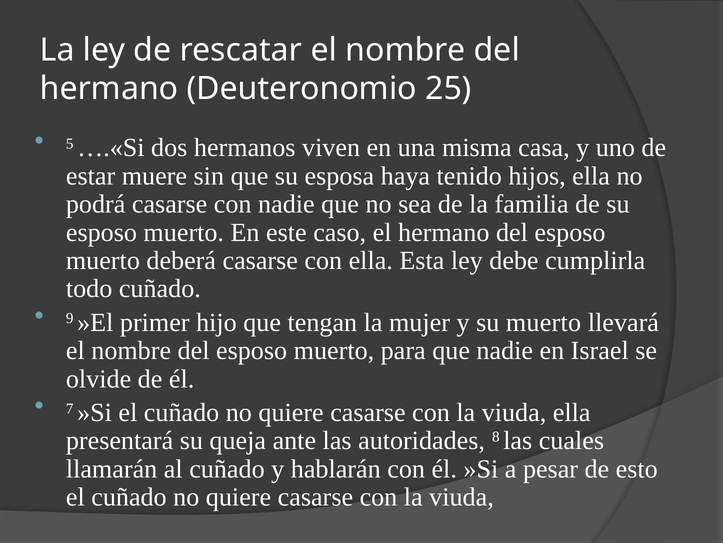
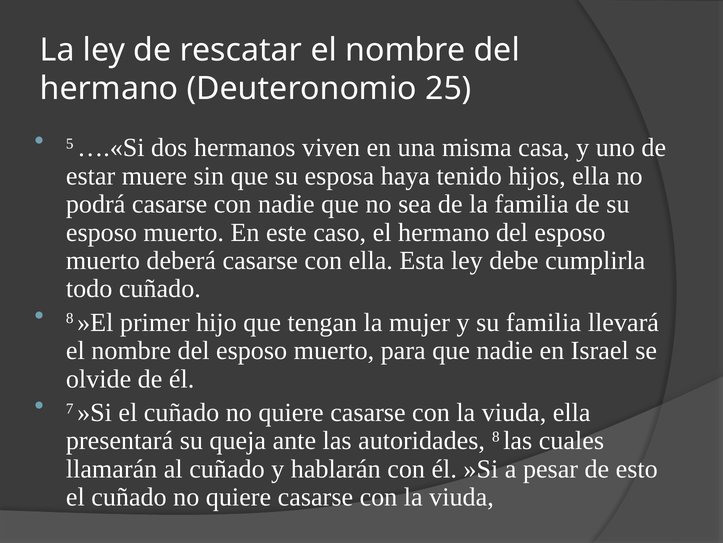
9 at (70, 318): 9 -> 8
su muerto: muerto -> familia
